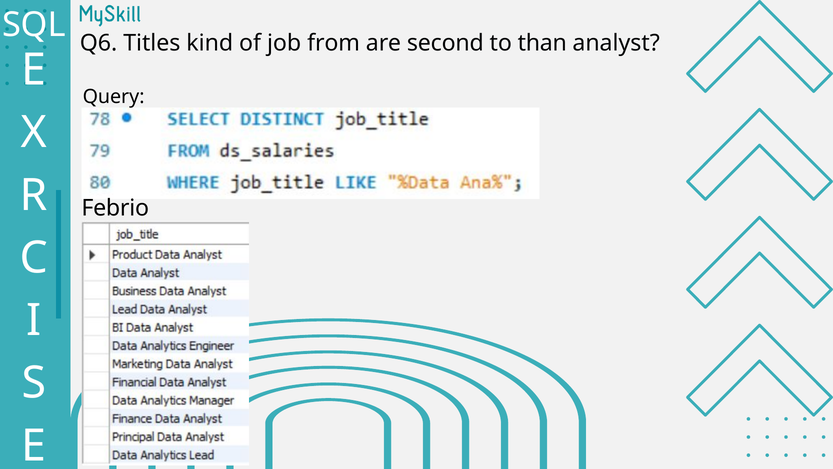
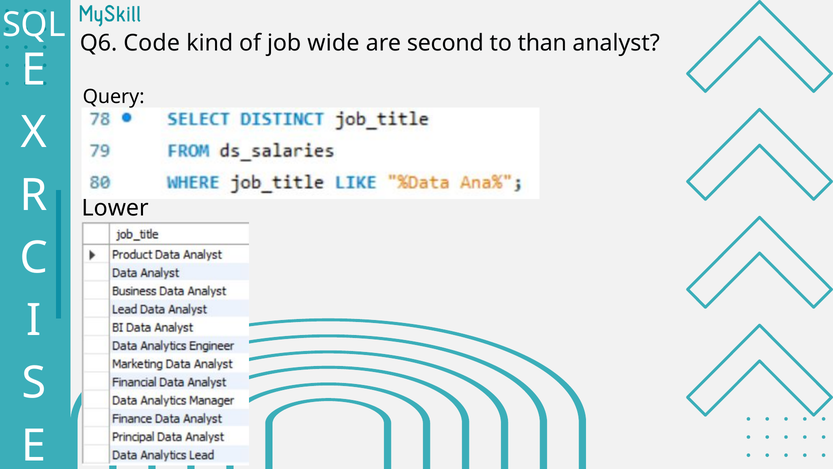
Titles: Titles -> Code
from: from -> wide
Febrio: Febrio -> Lower
